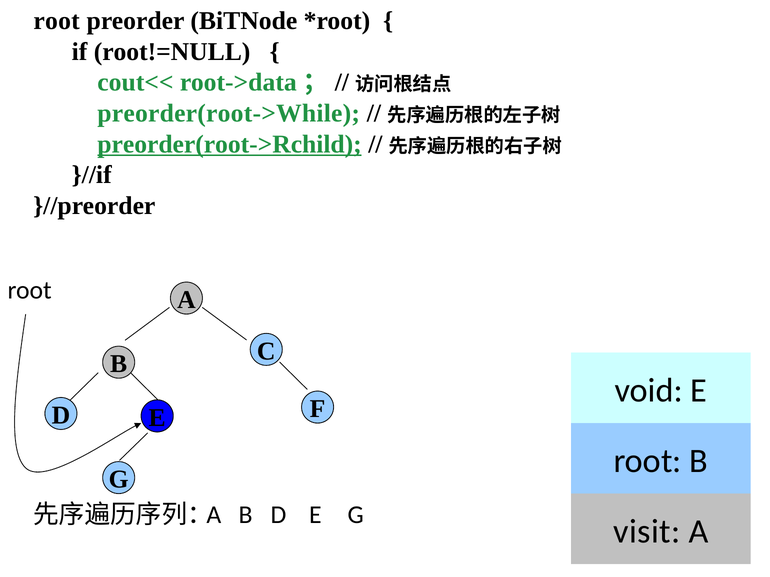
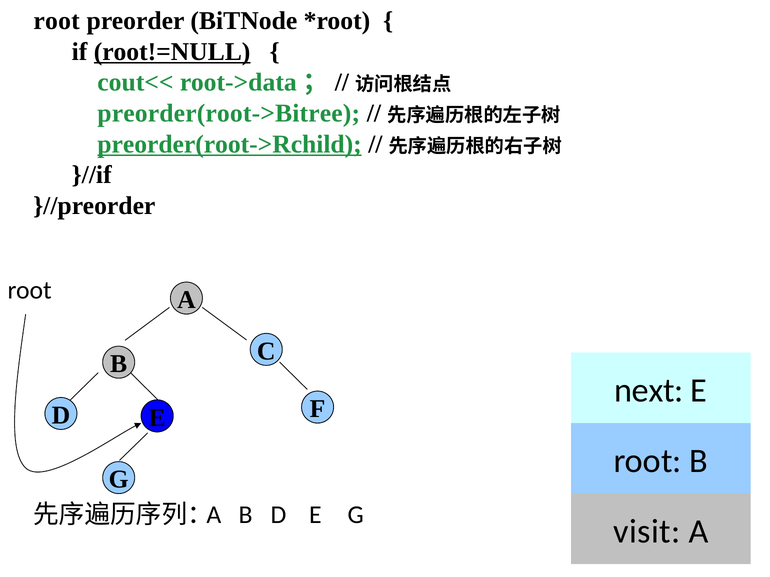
root!=NULL underline: none -> present
preorder(root->While: preorder(root->While -> preorder(root->Bitree
void: void -> next
